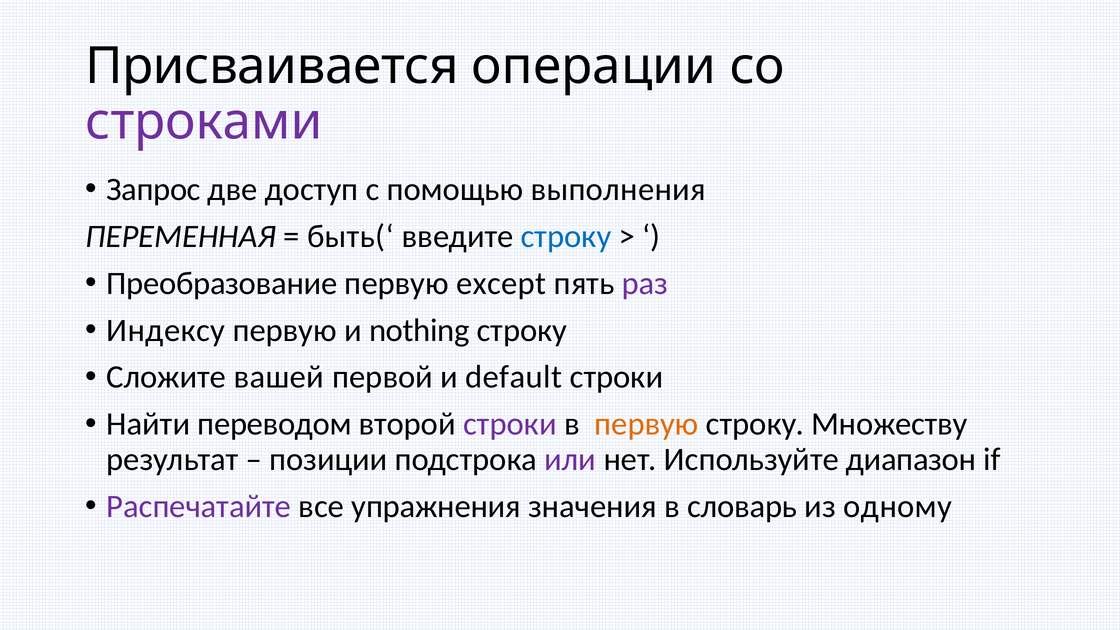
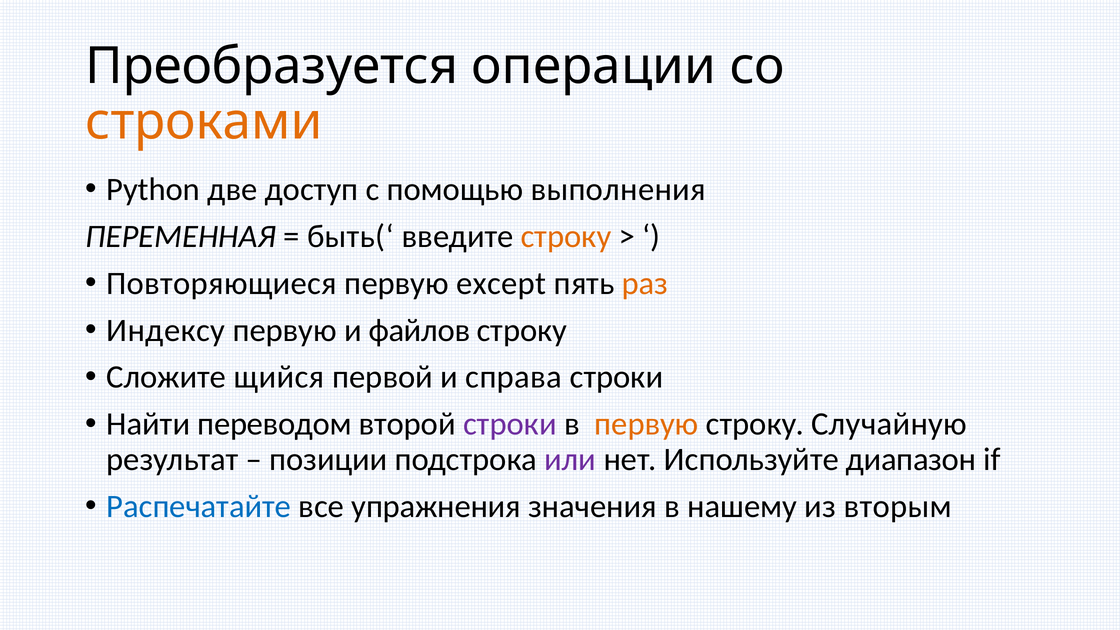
Присваивается: Присваивается -> Преобразуется
строками colour: purple -> orange
Запрос: Запрос -> Python
строку at (566, 236) colour: blue -> orange
Преобразование: Преобразование -> Повторяющиеся
раз colour: purple -> orange
nothing: nothing -> файлов
вашей: вашей -> щийся
default: default -> справа
Множеству: Множеству -> Случайную
Распечатайте colour: purple -> blue
словарь: словарь -> нашему
одному: одному -> вторым
